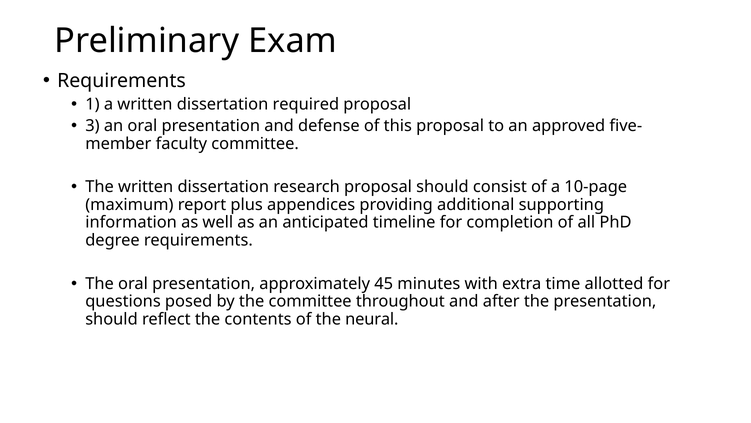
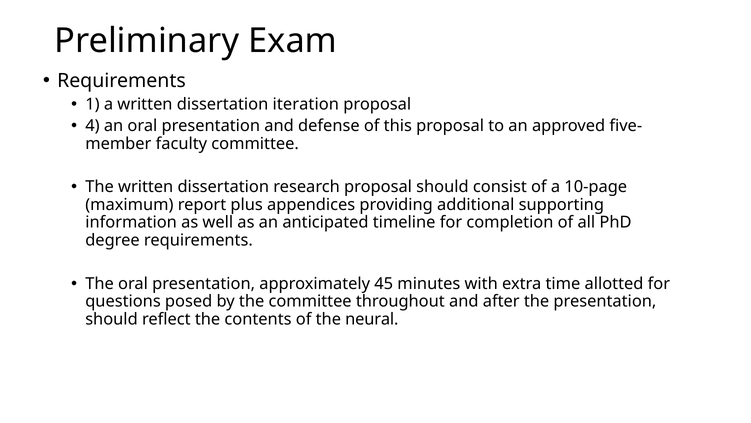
required: required -> iteration
3: 3 -> 4
